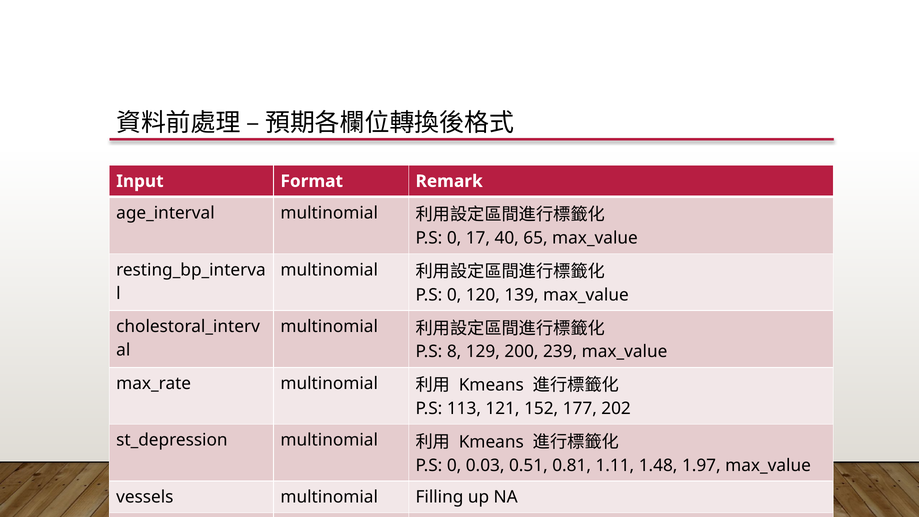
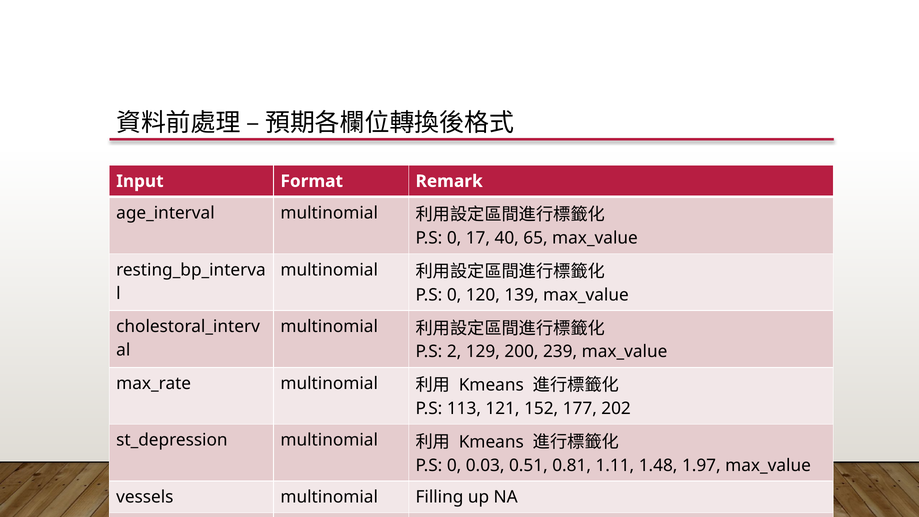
8: 8 -> 2
